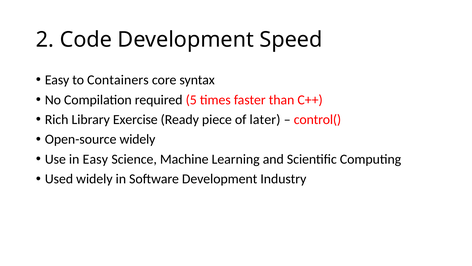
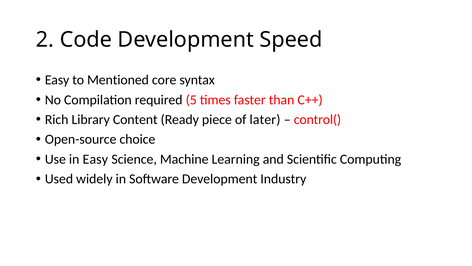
Containers: Containers -> Mentioned
Exercise: Exercise -> Content
Open-source widely: widely -> choice
